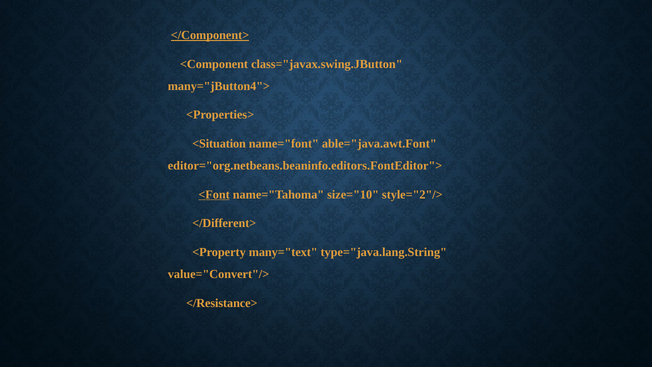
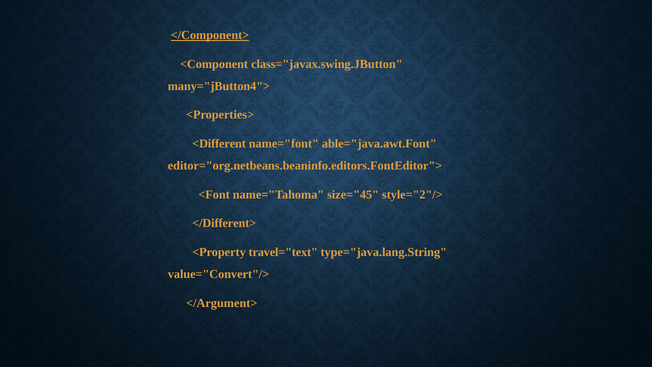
<Situation: <Situation -> <Different
<Font underline: present -> none
size="10: size="10 -> size="45
many="text: many="text -> travel="text
</Resistance>: </Resistance> -> </Argument>
